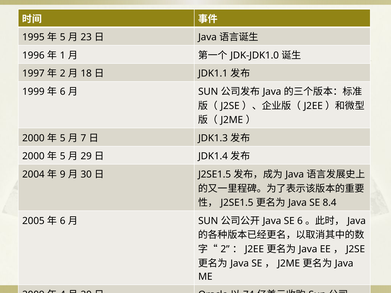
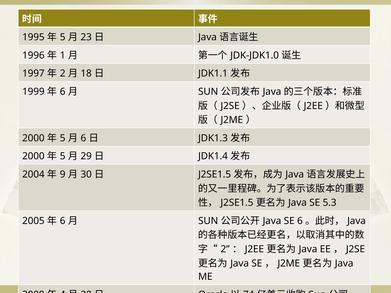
7 at (83, 138): 7 -> 6
8.4: 8.4 -> 5.3
